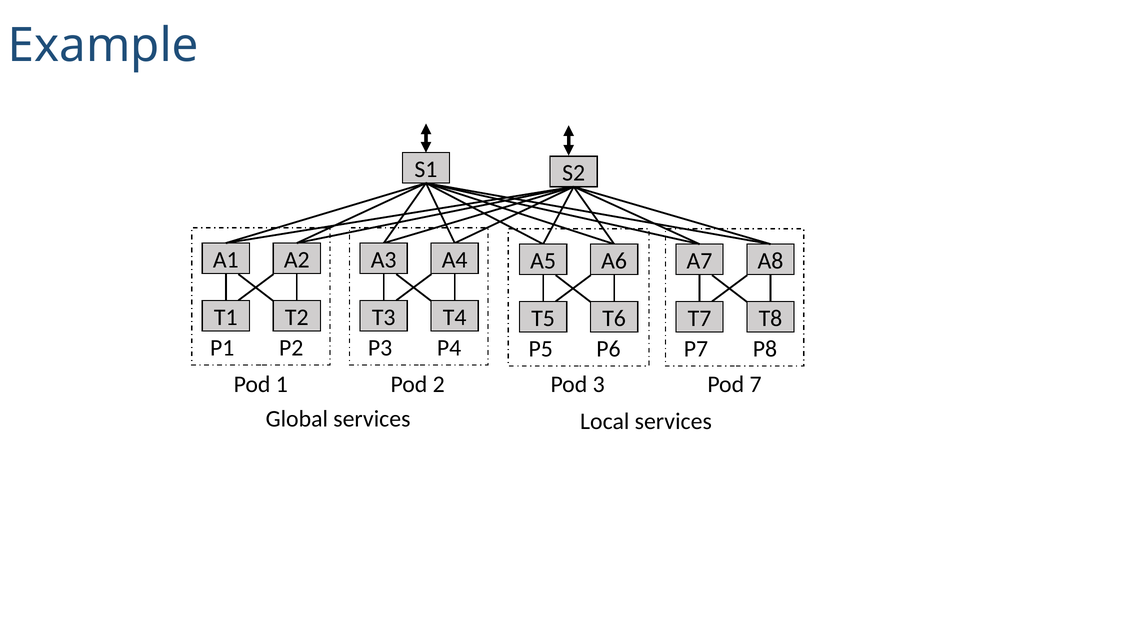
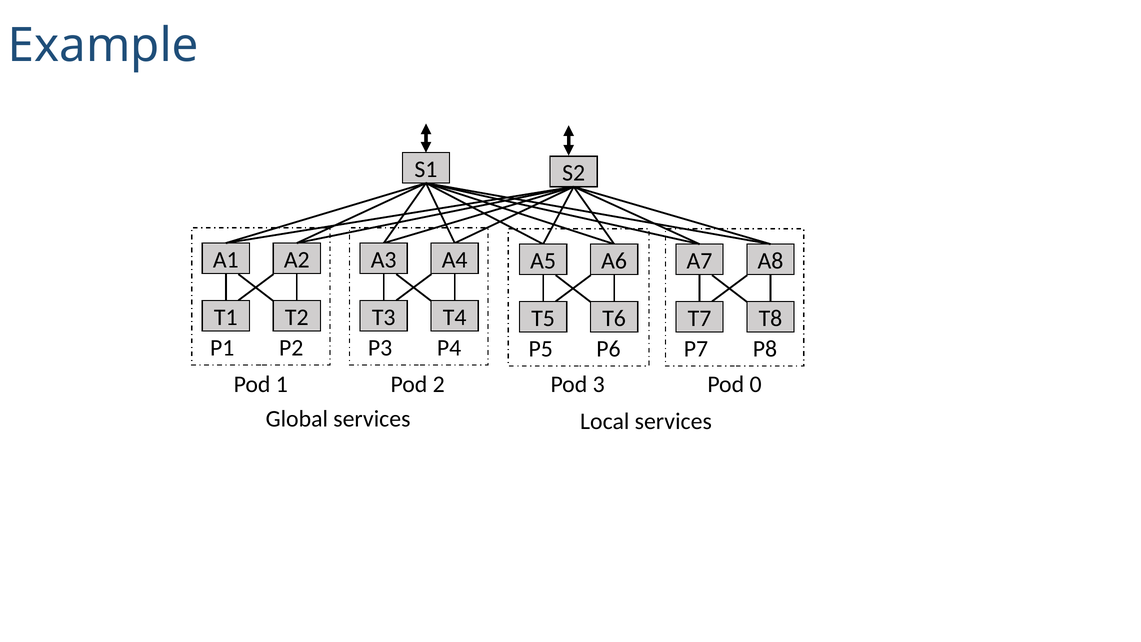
7: 7 -> 0
